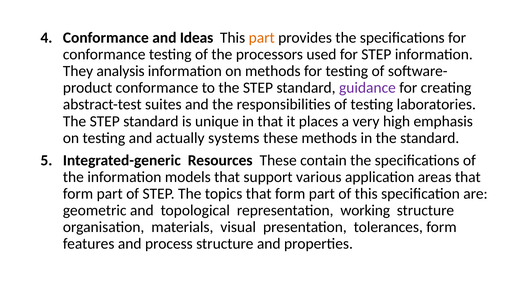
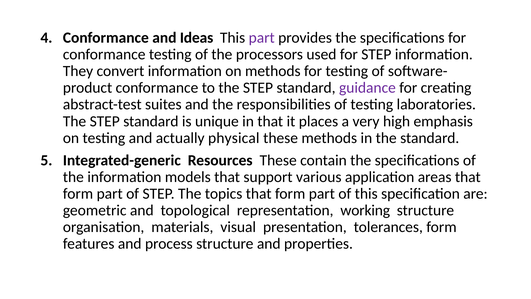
part at (262, 38) colour: orange -> purple
analysis: analysis -> convert
systems: systems -> physical
